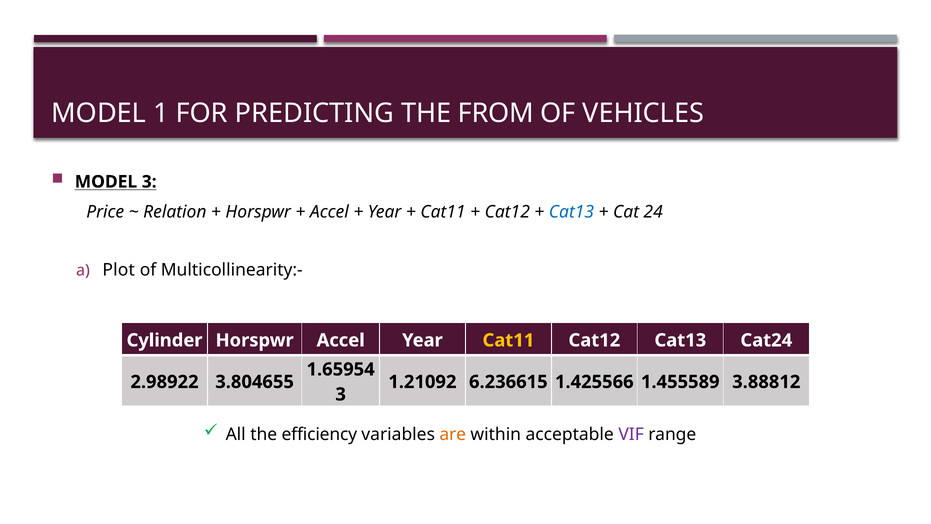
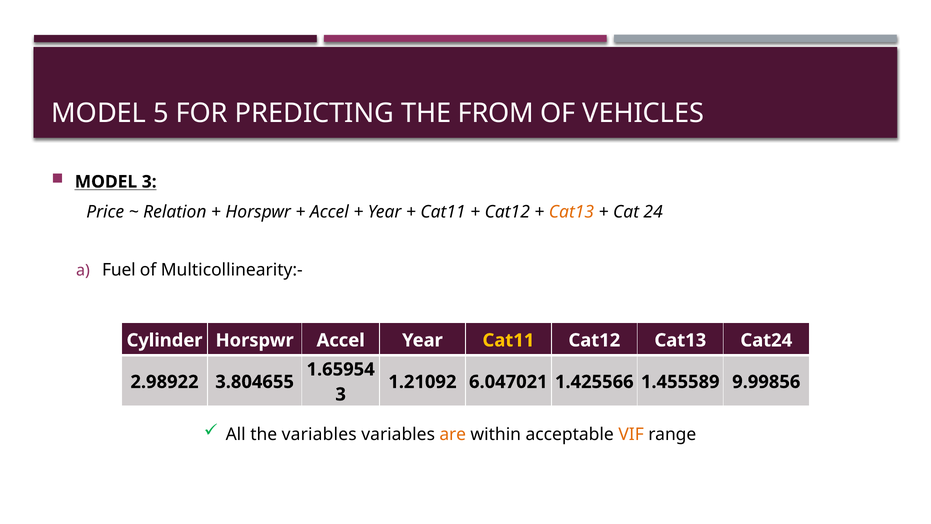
1: 1 -> 5
Cat13 at (571, 212) colour: blue -> orange
Plot: Plot -> Fuel
6.236615: 6.236615 -> 6.047021
3.88812: 3.88812 -> 9.99856
the efficiency: efficiency -> variables
VIF colour: purple -> orange
